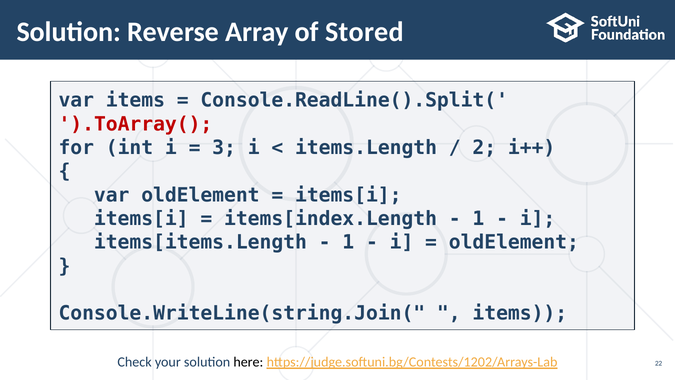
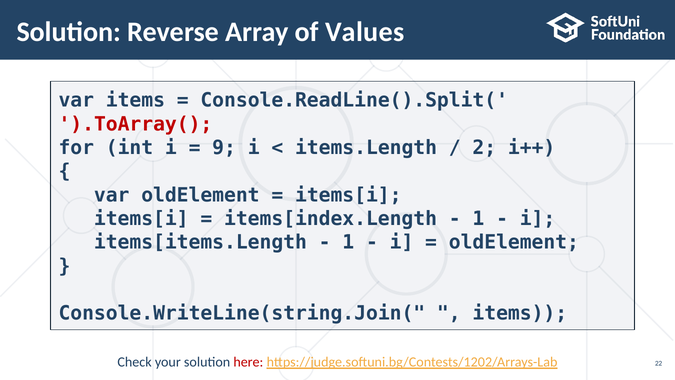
Stored: Stored -> Values
3: 3 -> 9
here colour: black -> red
